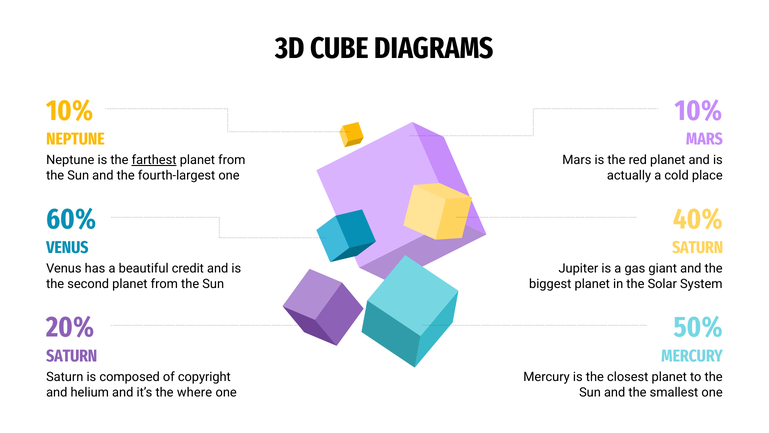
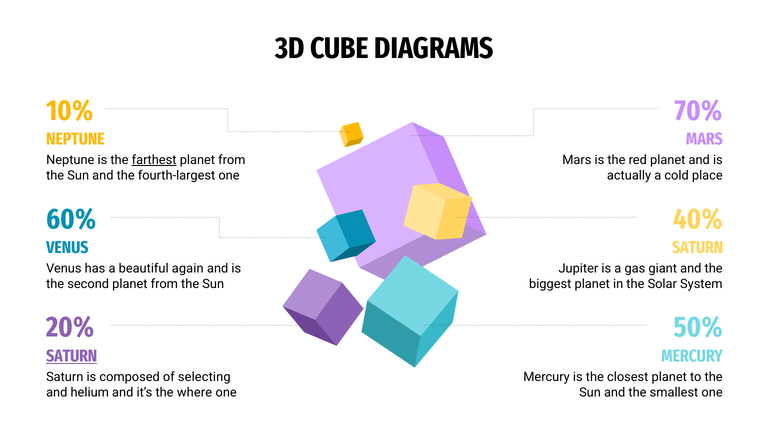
10% at (698, 111): 10% -> 70%
credit: credit -> again
SATURN at (72, 356) underline: none -> present
copyright: copyright -> selecting
